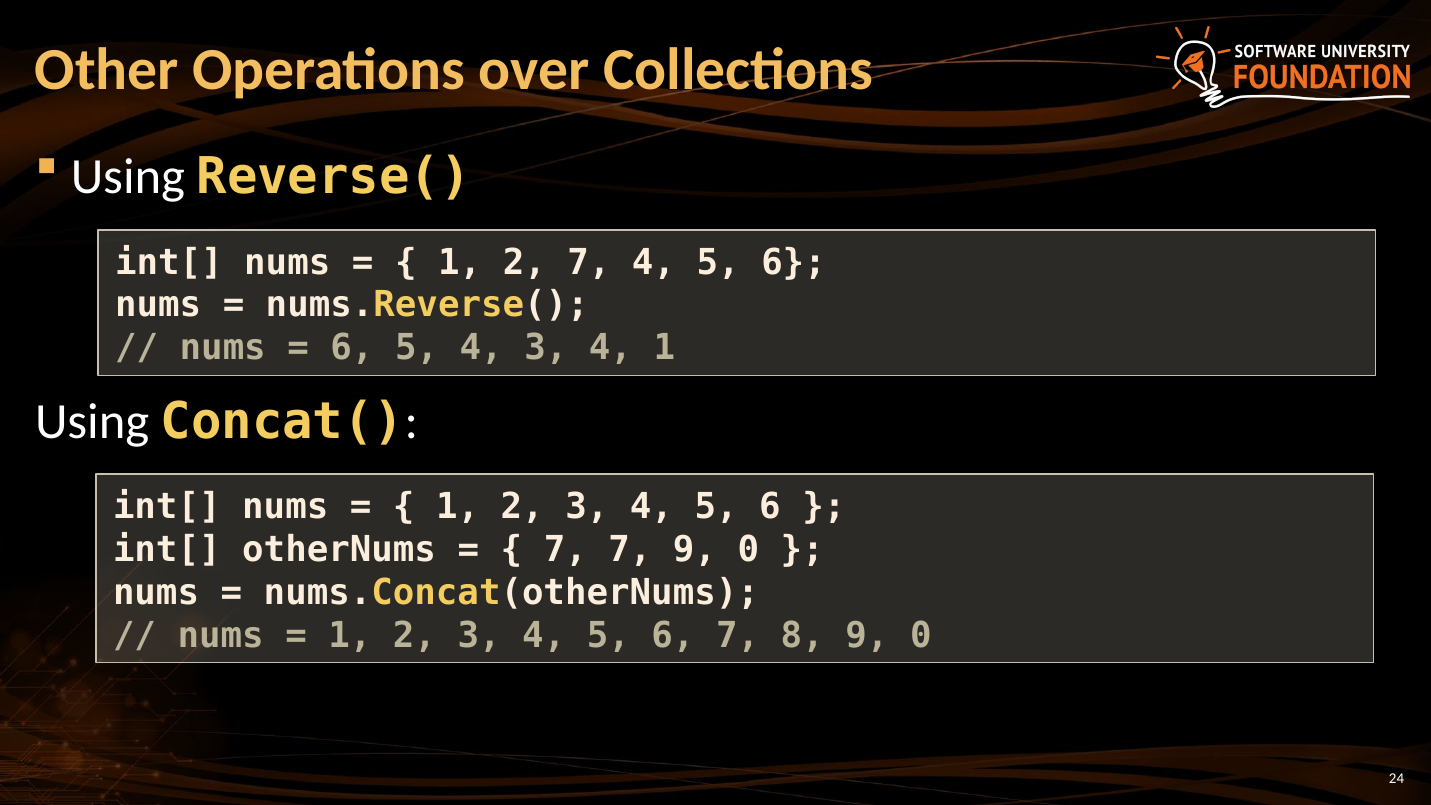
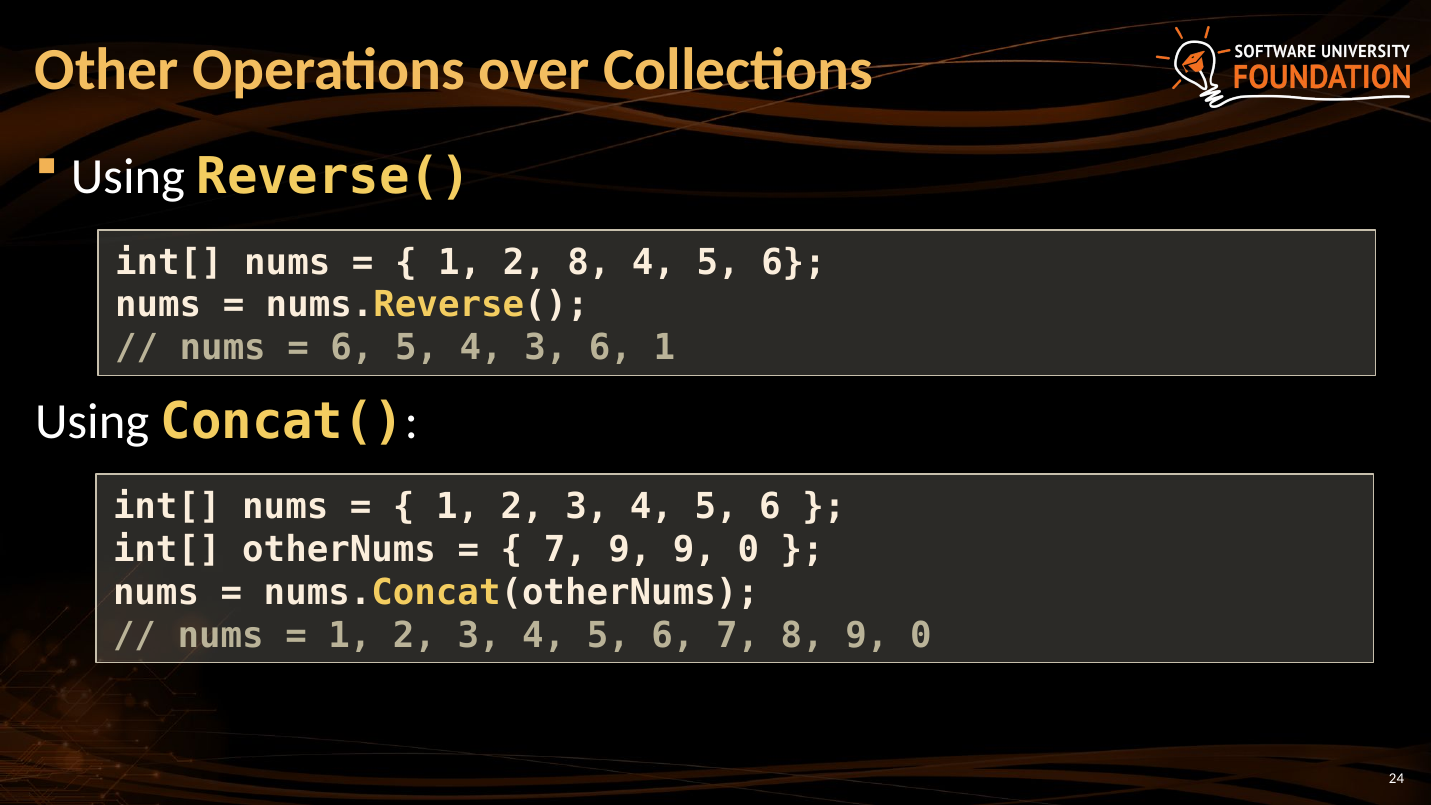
2 7: 7 -> 8
4 3 4: 4 -> 6
7 7: 7 -> 9
